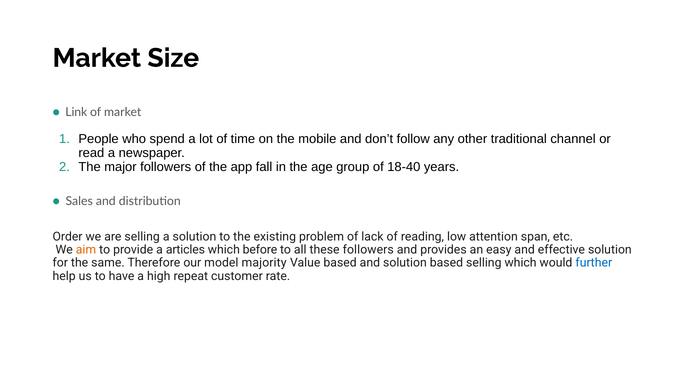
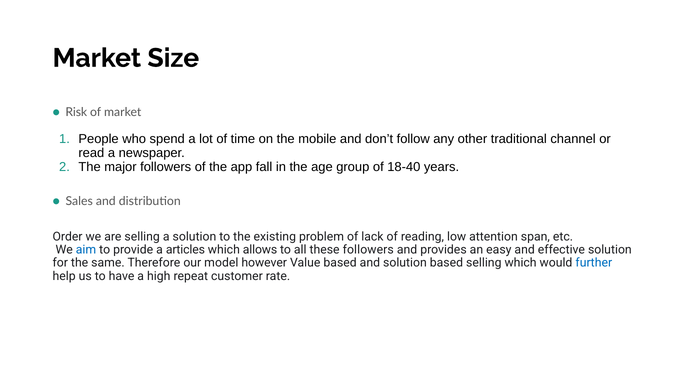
Link: Link -> Risk
aim colour: orange -> blue
before: before -> allows
majority: majority -> however
